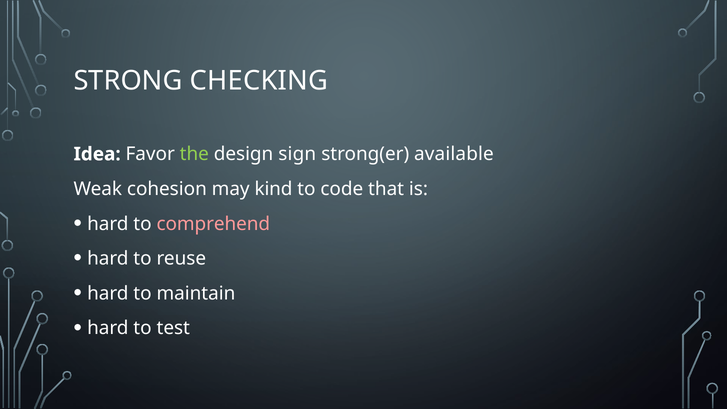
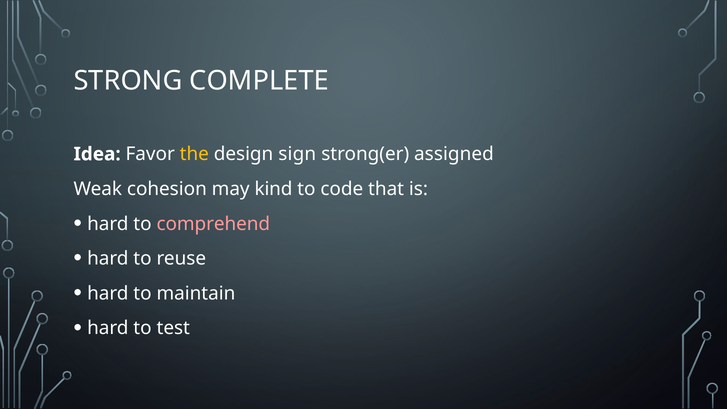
CHECKING: CHECKING -> COMPLETE
the colour: light green -> yellow
available: available -> assigned
